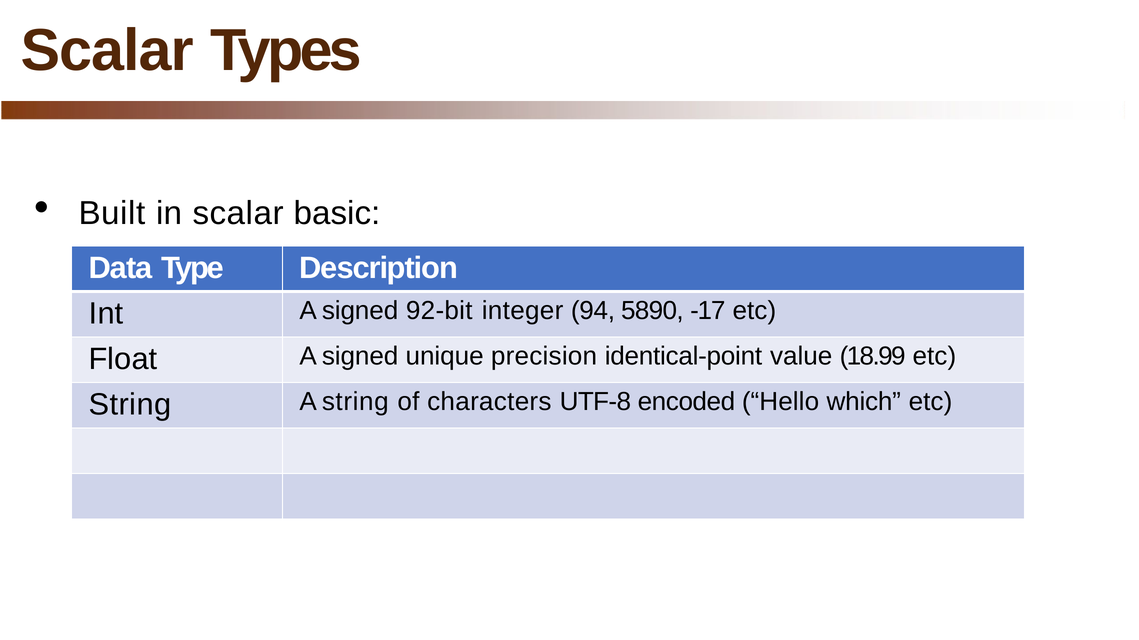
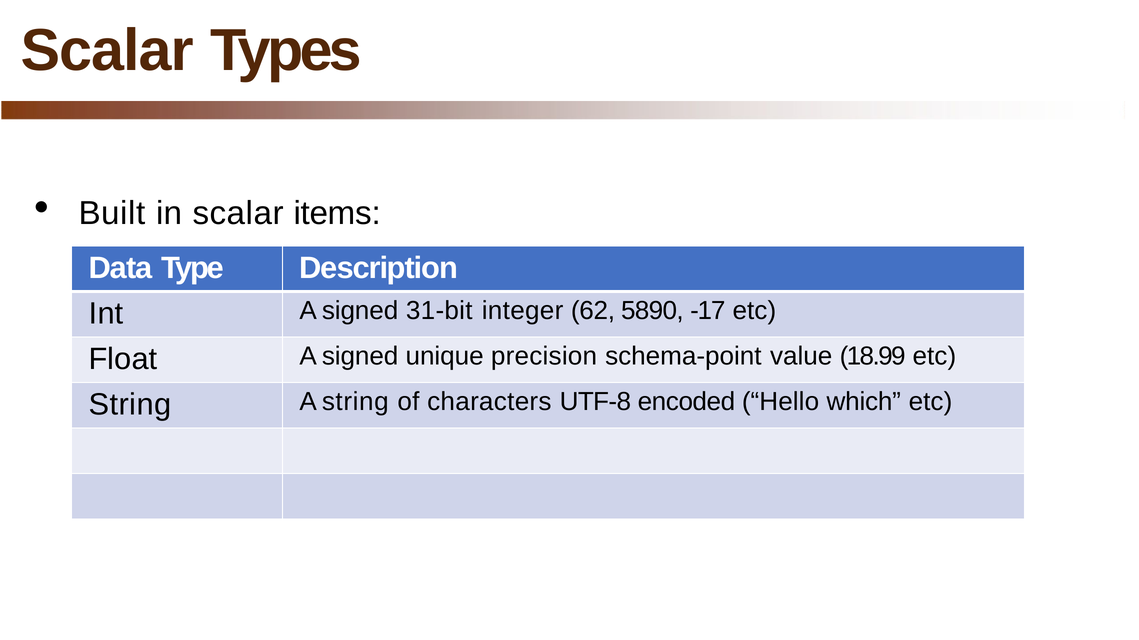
basic: basic -> items
92-bit: 92-bit -> 31-bit
94: 94 -> 62
identical-point: identical-point -> schema-point
